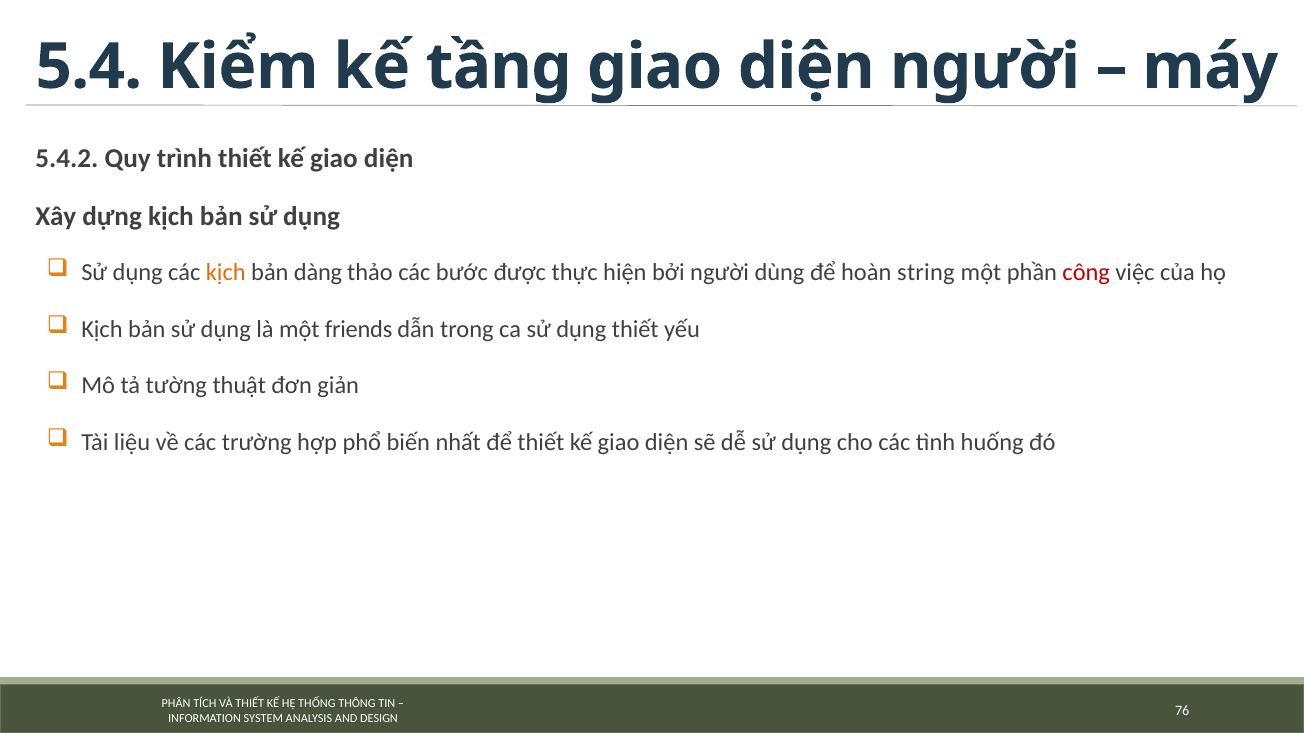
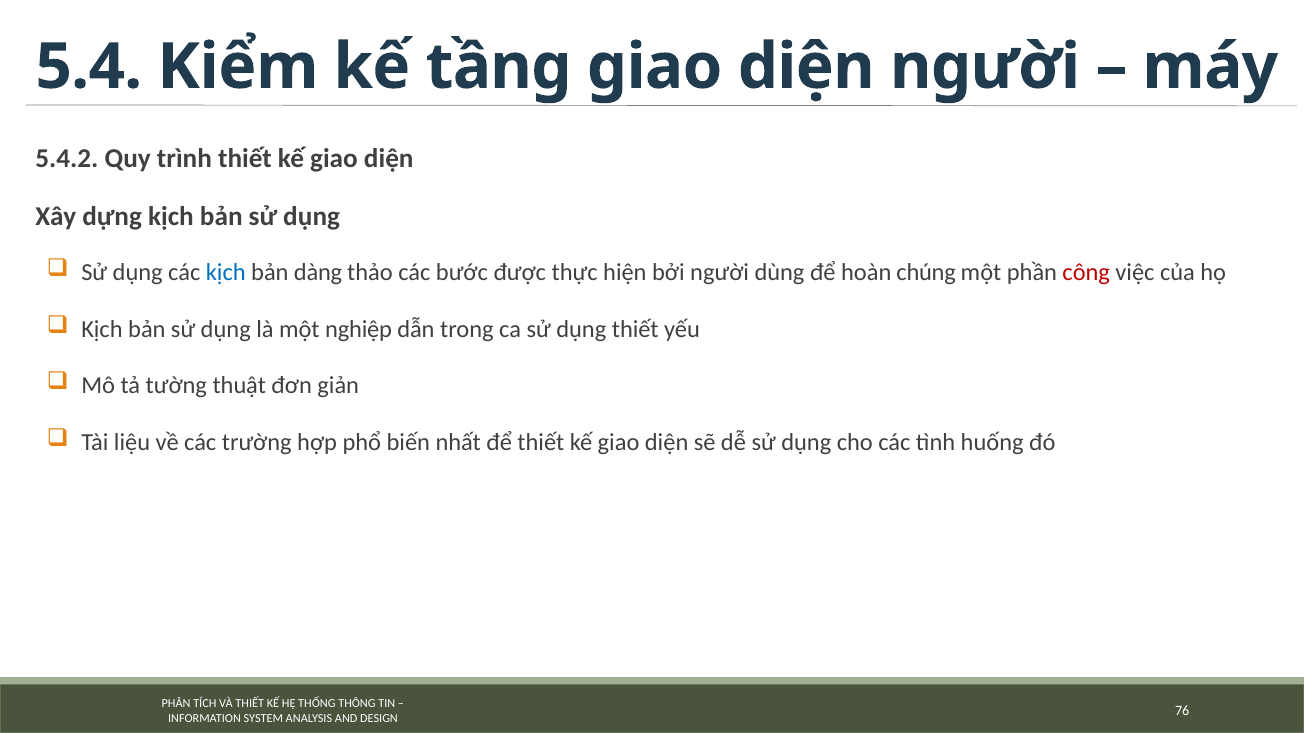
kịch at (226, 272) colour: orange -> blue
string: string -> chúng
friends: friends -> nghiệp
